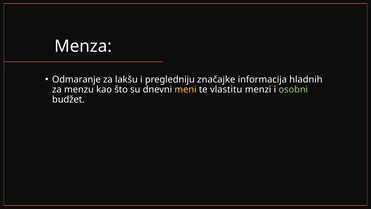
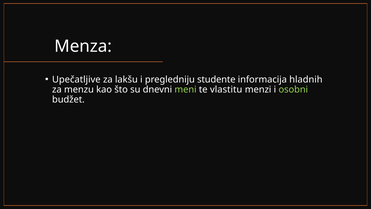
Odmaranje: Odmaranje -> Upečatljive
značajke: značajke -> studente
meni colour: yellow -> light green
